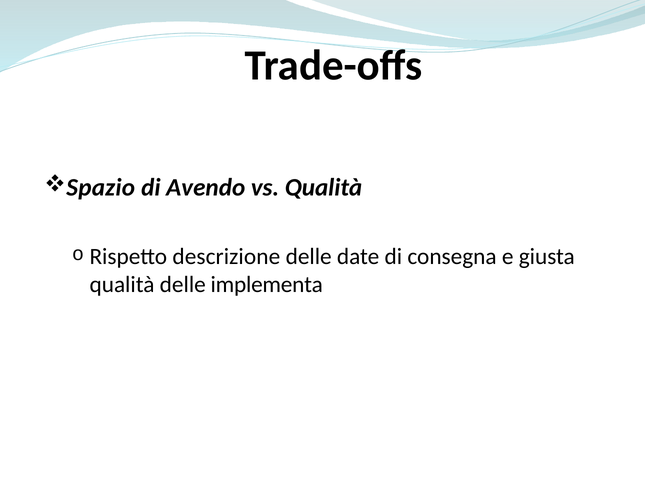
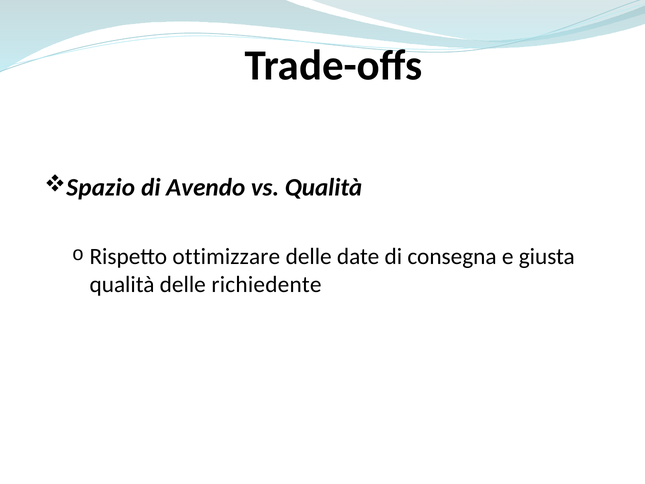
descrizione: descrizione -> ottimizzare
implementa: implementa -> richiedente
